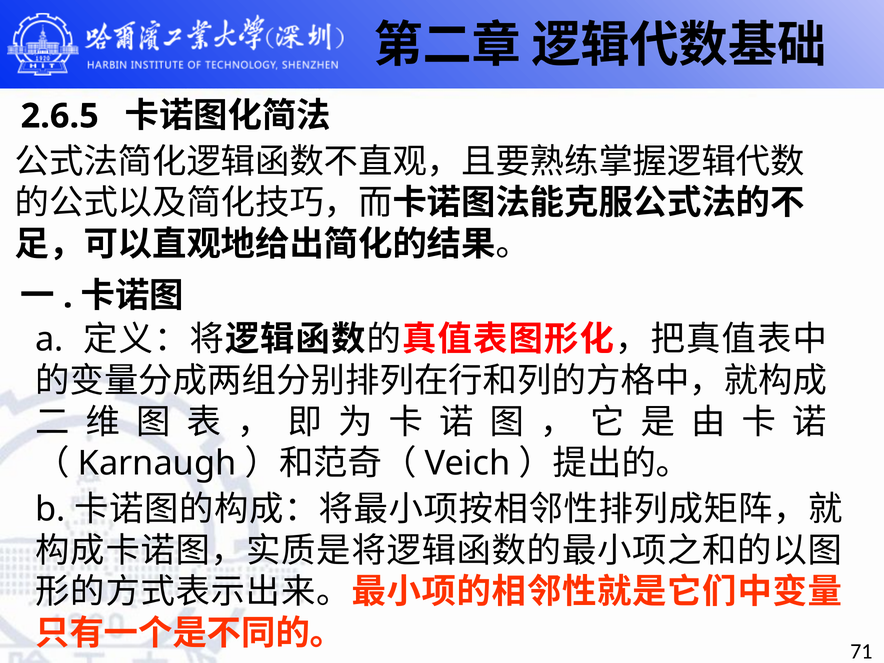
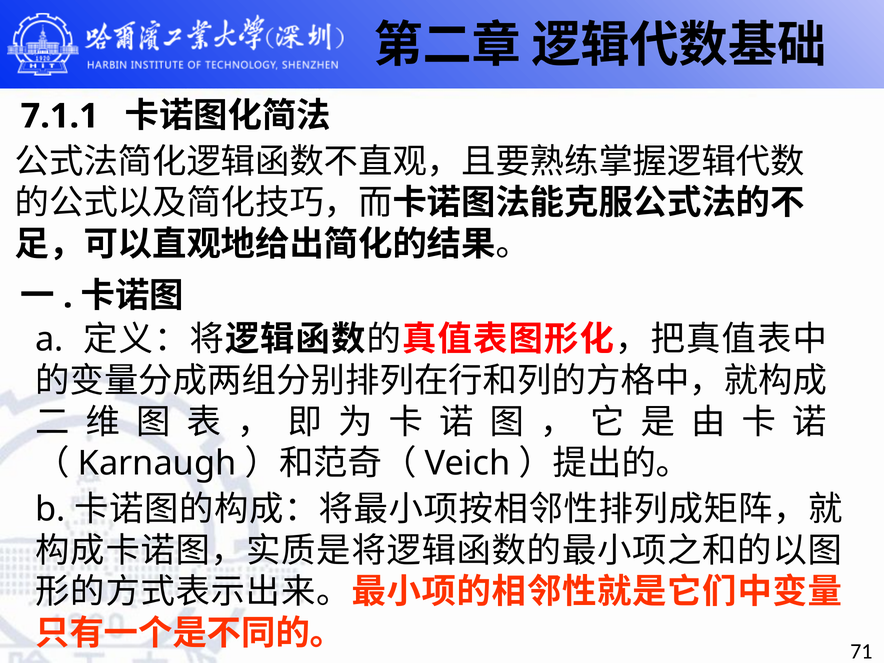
2.6.5: 2.6.5 -> 7.1.1
